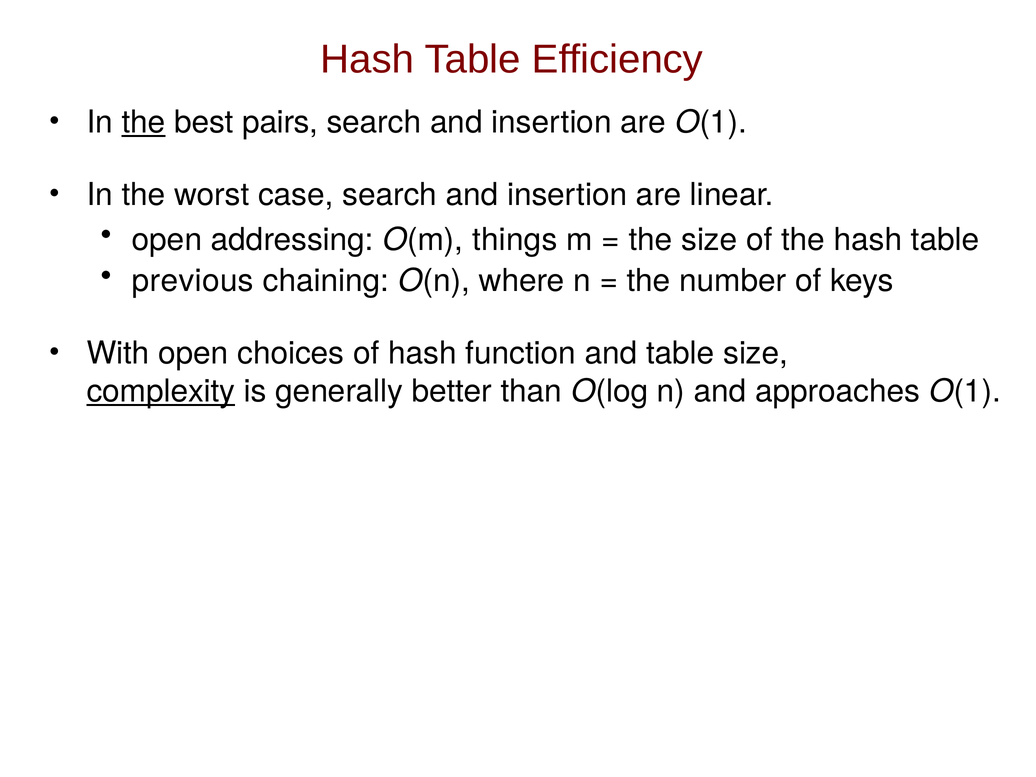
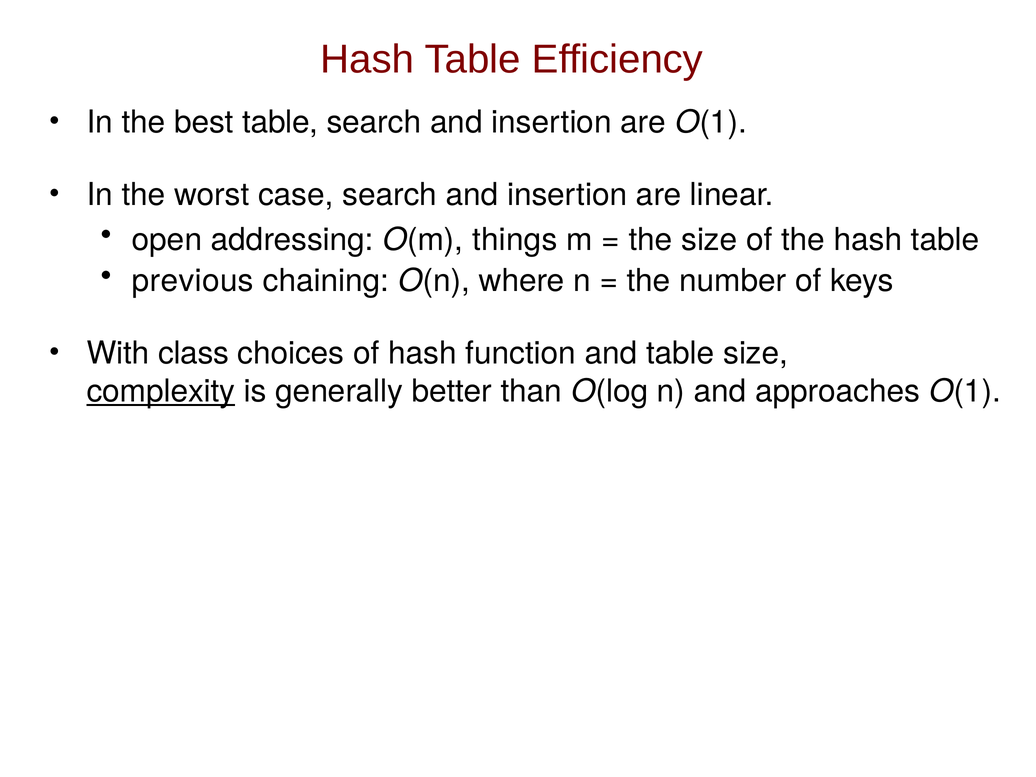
the at (144, 122) underline: present -> none
best pairs: pairs -> table
With open: open -> class
